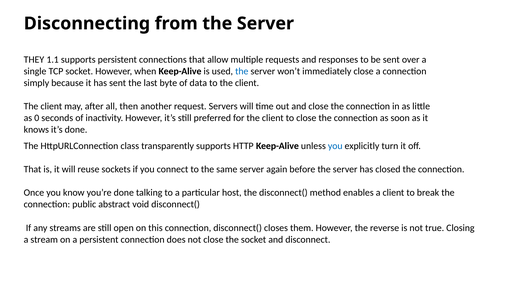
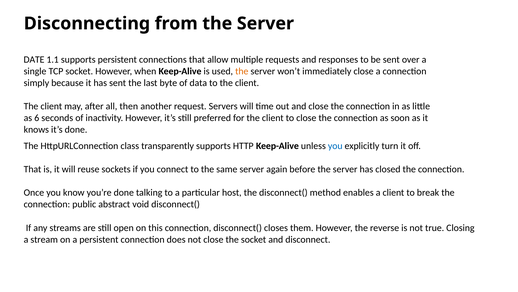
THEY: THEY -> DATE
the at (242, 71) colour: blue -> orange
0: 0 -> 6
